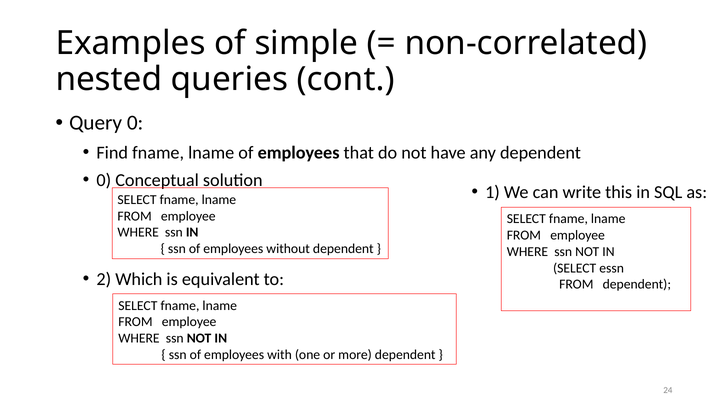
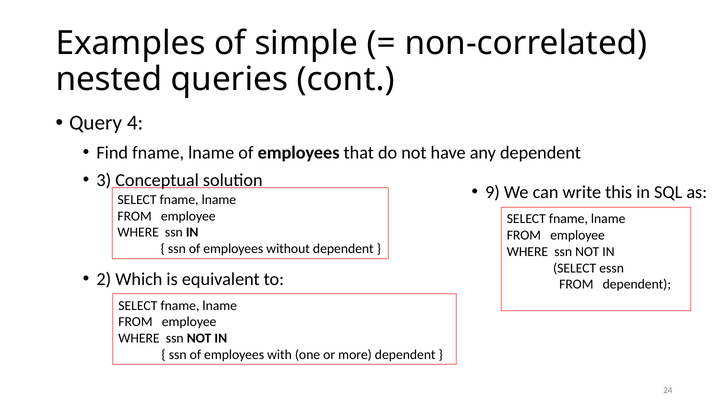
Query 0: 0 -> 4
0 at (104, 181): 0 -> 3
1: 1 -> 9
